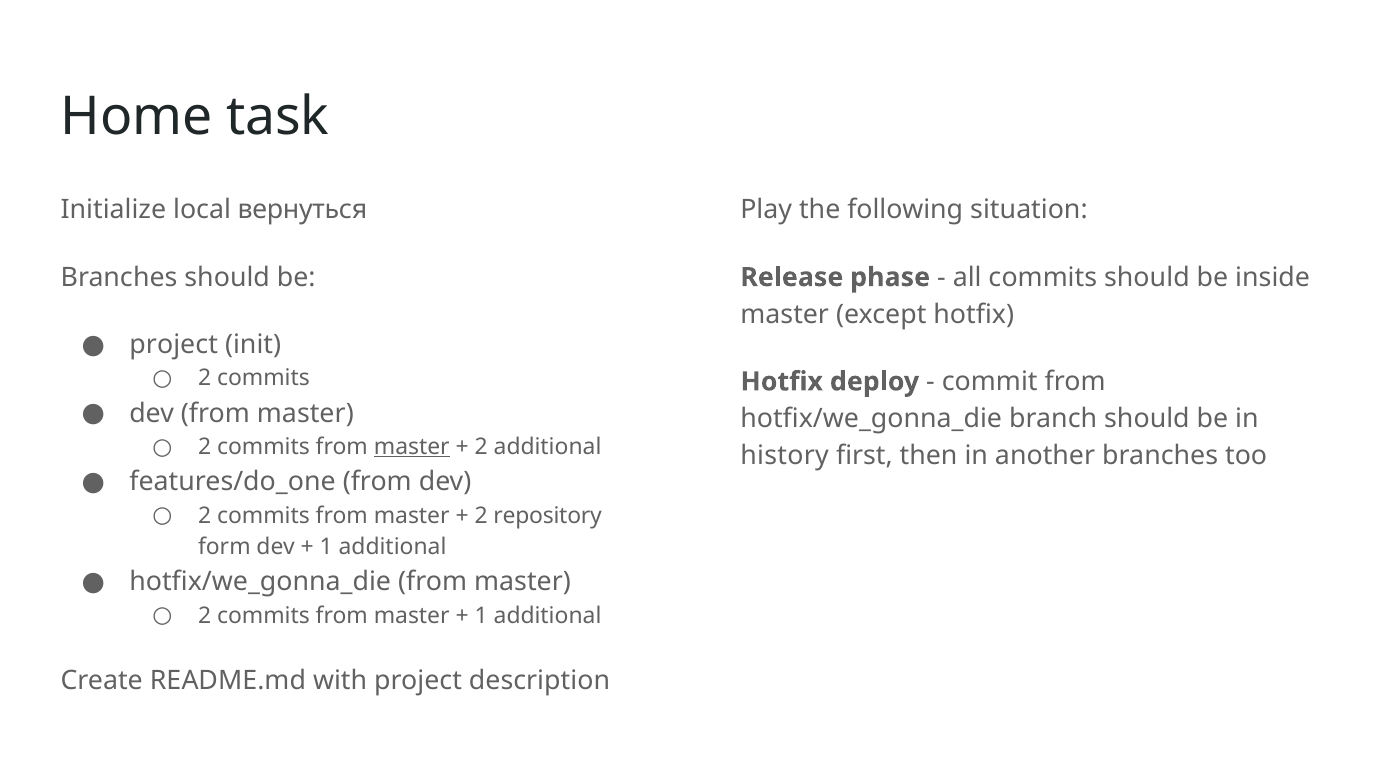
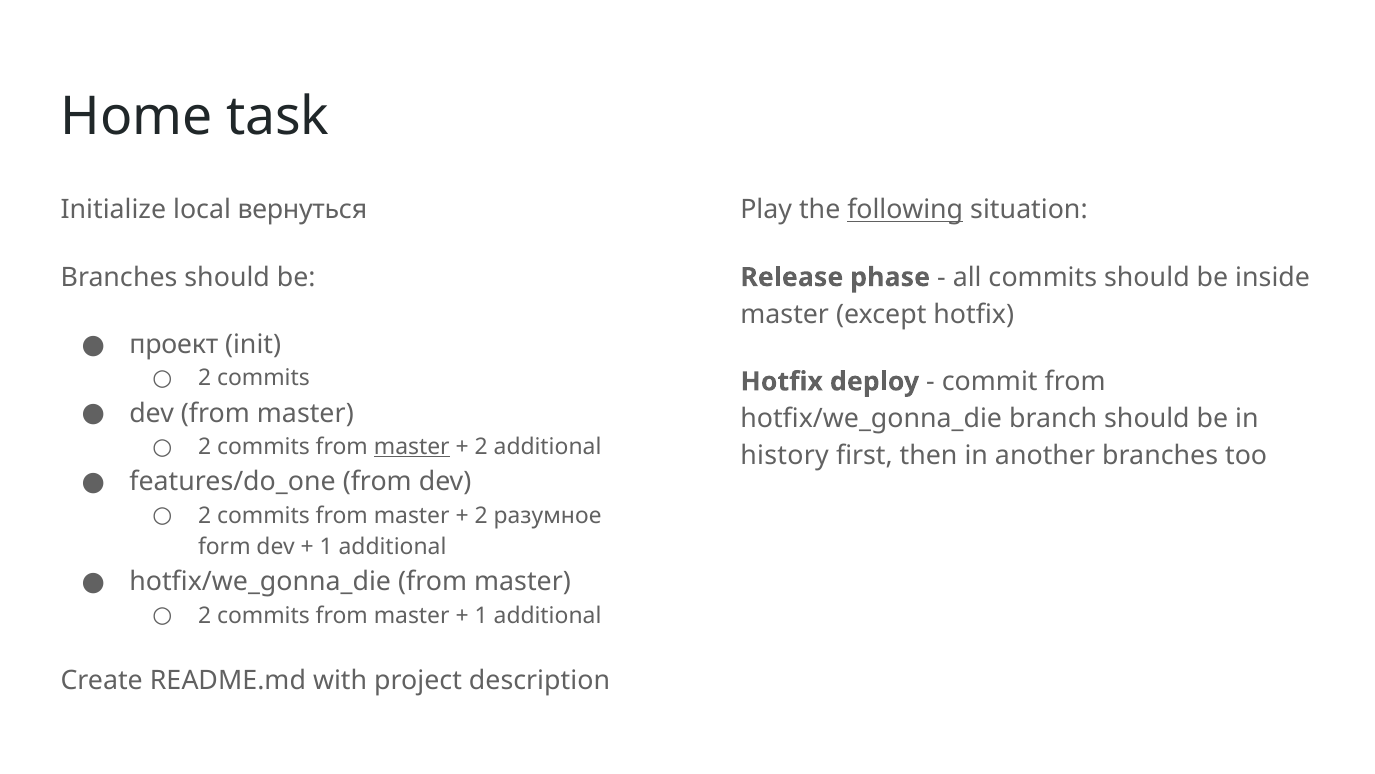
following underline: none -> present
project at (174, 345): project -> проект
repository: repository -> разумное
